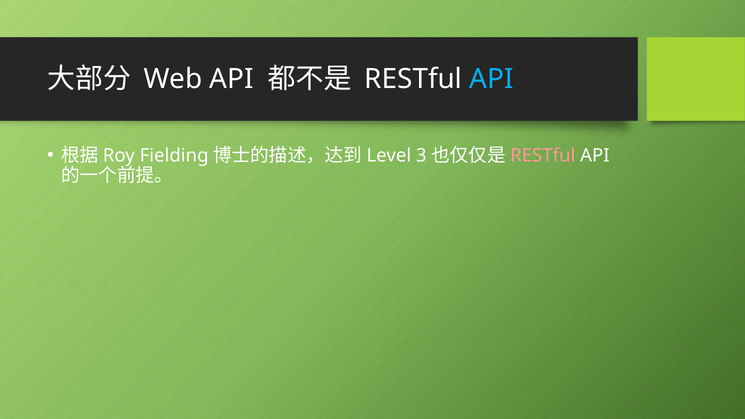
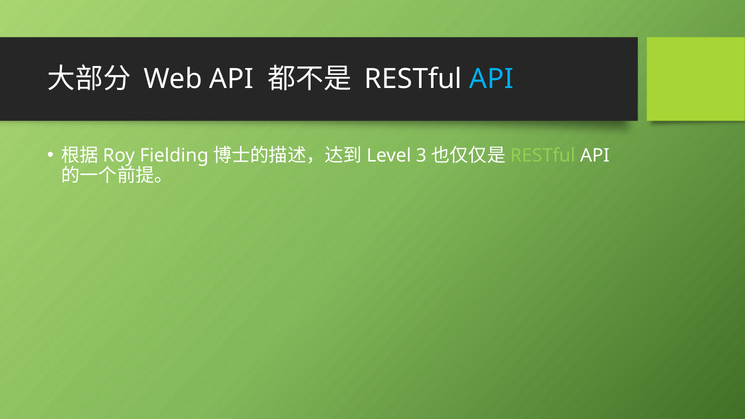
RESTful at (543, 156) colour: pink -> light green
